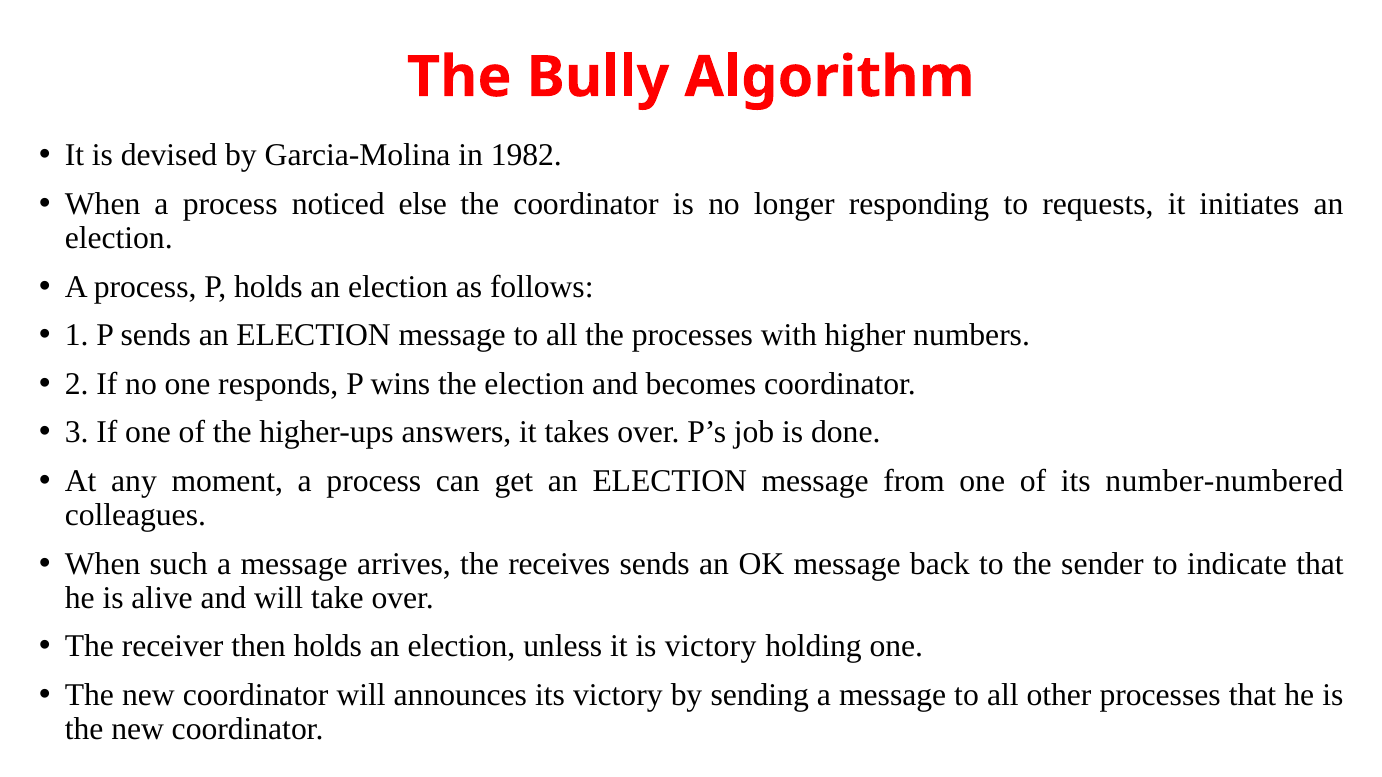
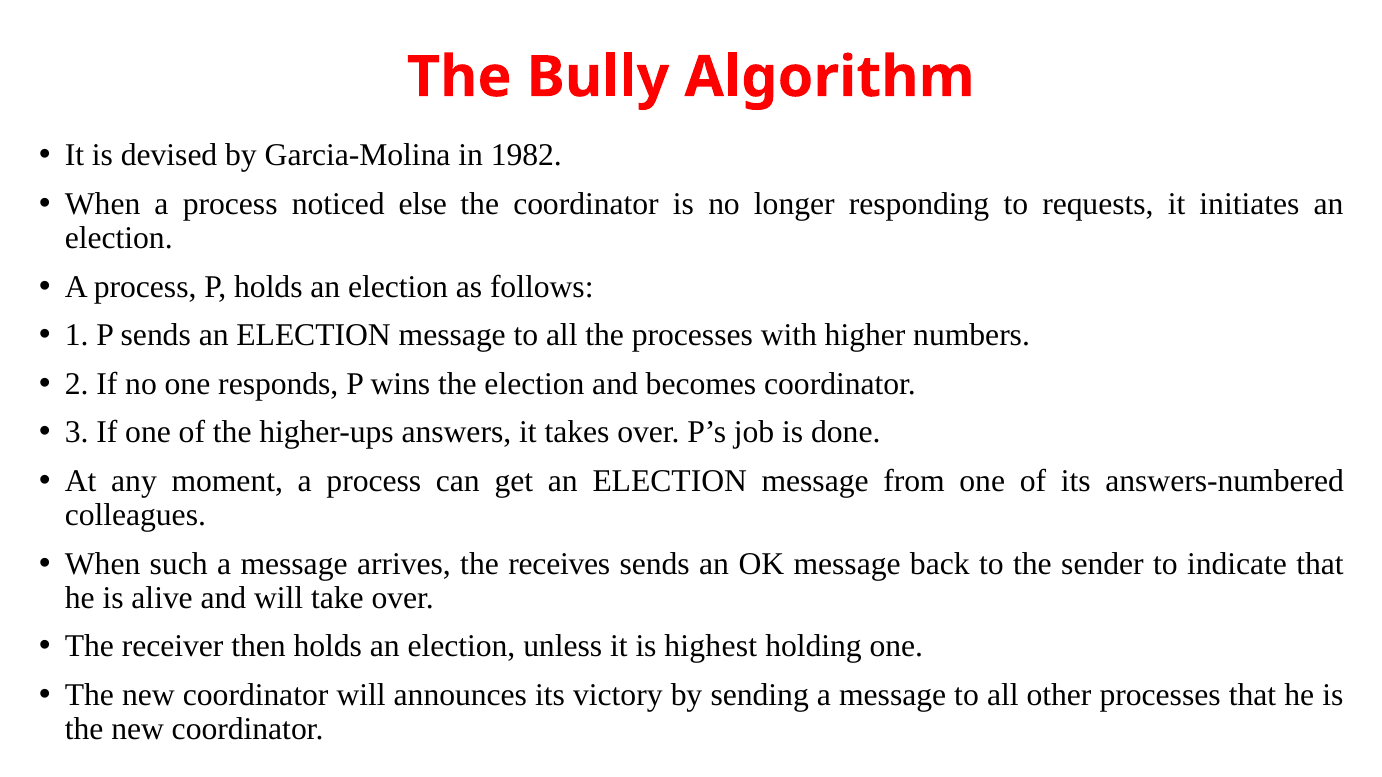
number-numbered: number-numbered -> answers-numbered
is victory: victory -> highest
